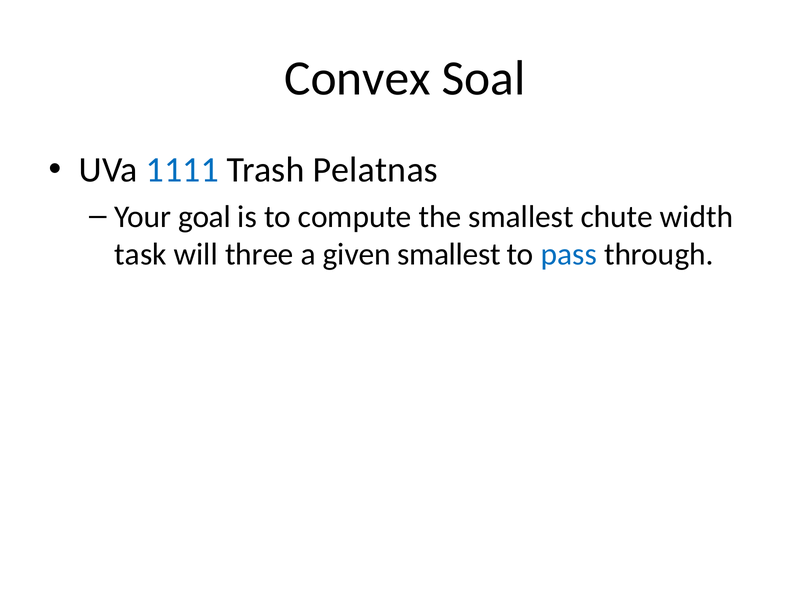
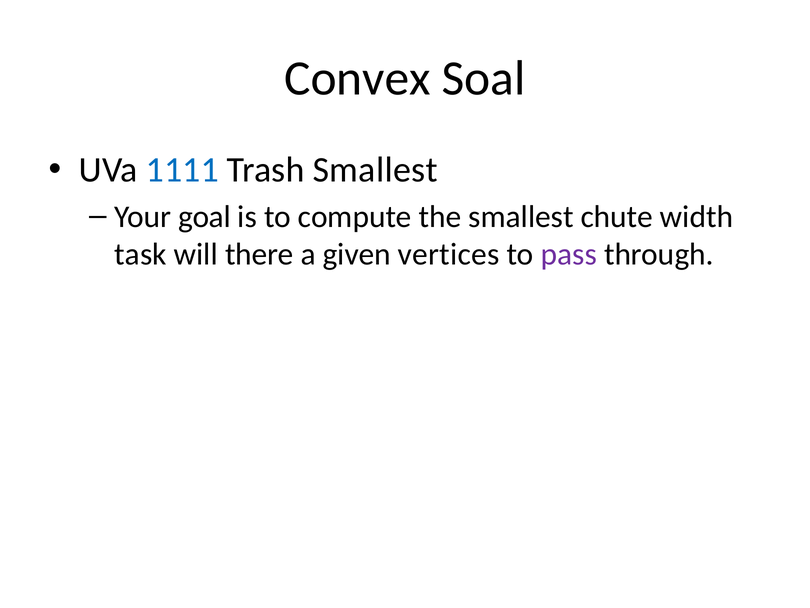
Trash Pelatnas: Pelatnas -> Smallest
three: three -> there
given smallest: smallest -> vertices
pass colour: blue -> purple
